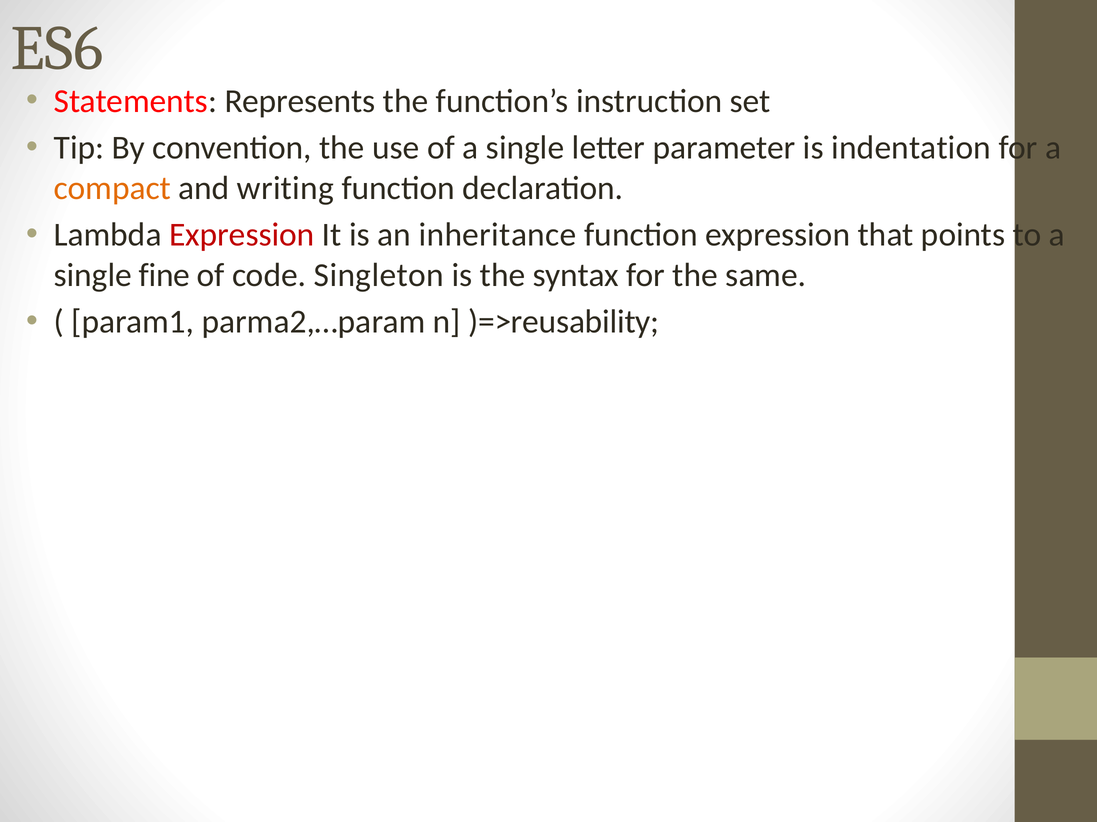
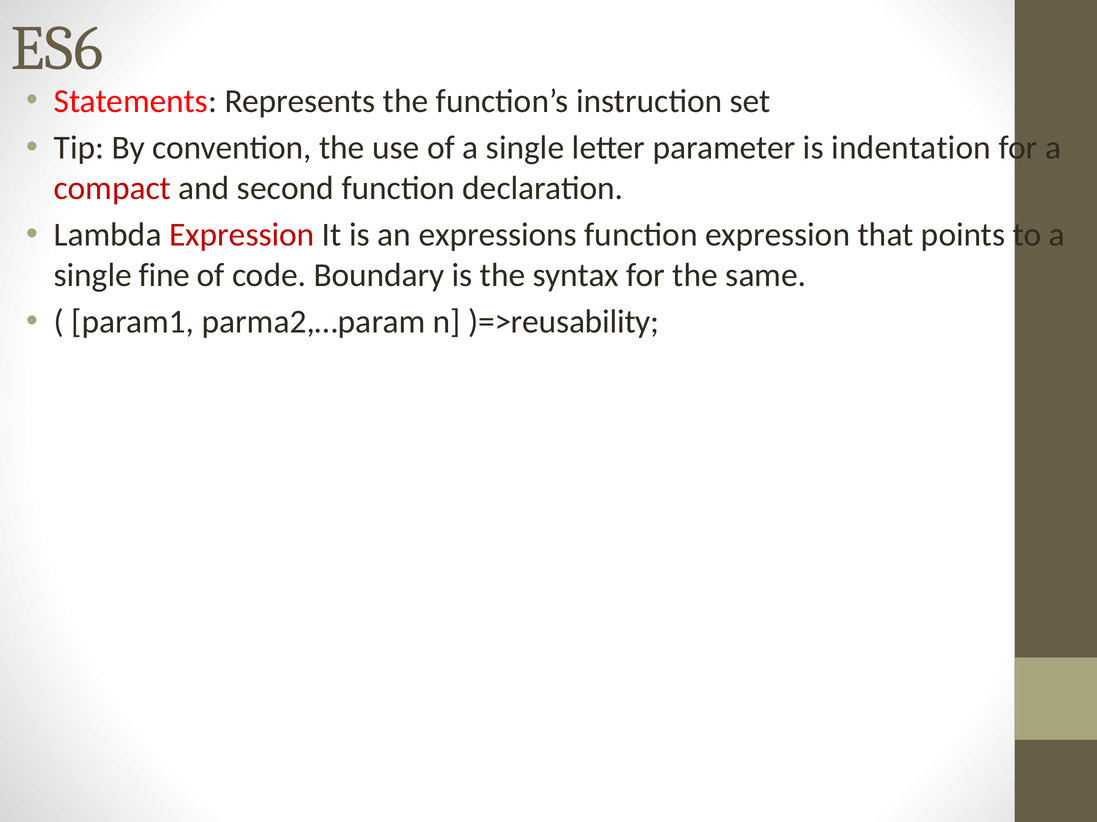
compact colour: orange -> red
writing: writing -> second
inheritance: inheritance -> expressions
Singleton: Singleton -> Boundary
